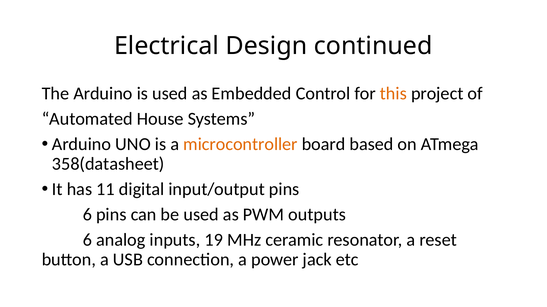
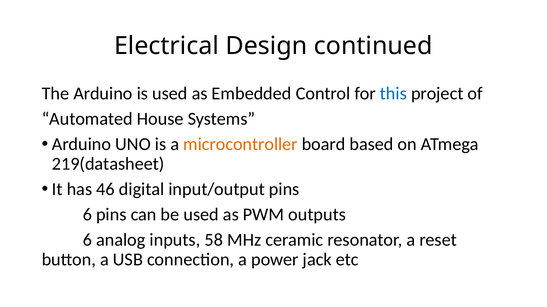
this colour: orange -> blue
358(datasheet: 358(datasheet -> 219(datasheet
11: 11 -> 46
19: 19 -> 58
